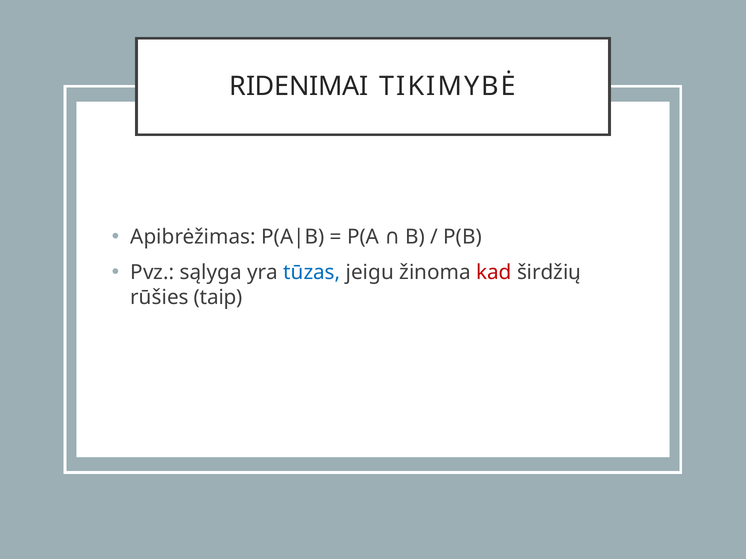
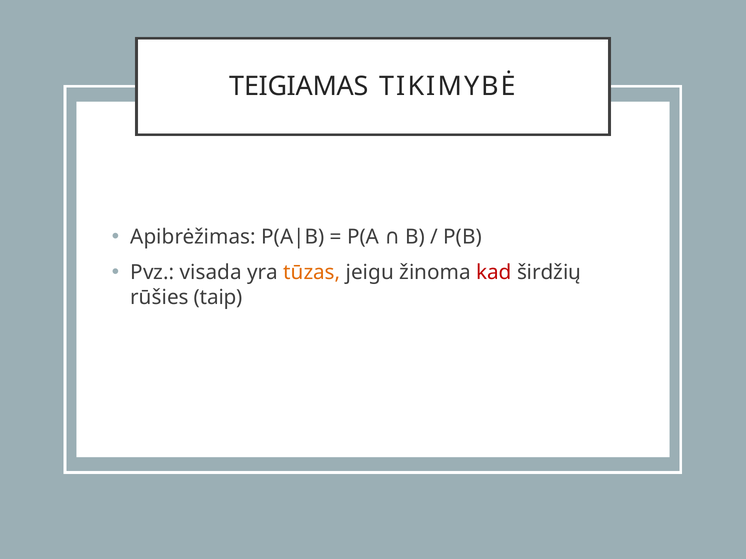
RIDENIMAI: RIDENIMAI -> TEIGIAMAS
sąlyga: sąlyga -> visada
tūzas colour: blue -> orange
